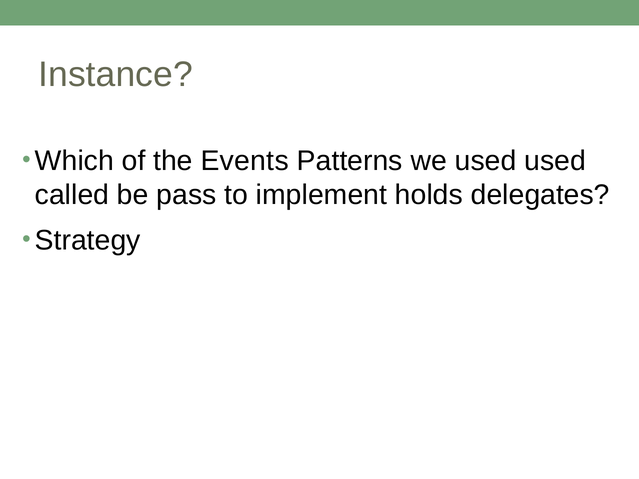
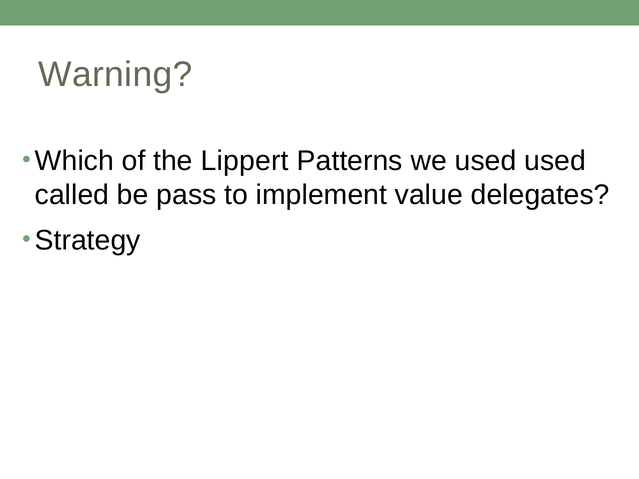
Instance: Instance -> Warning
Events: Events -> Lippert
holds: holds -> value
